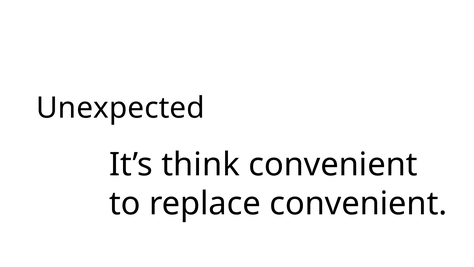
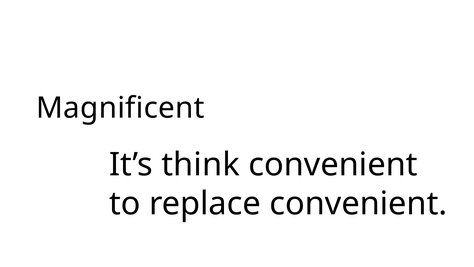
Unexpected: Unexpected -> Magnificent
